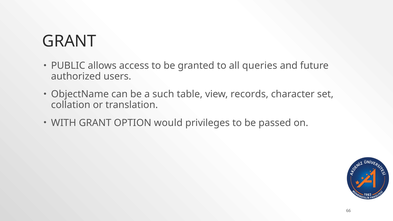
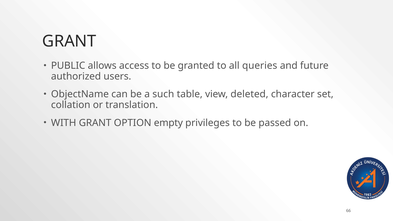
records: records -> deleted
would: would -> empty
